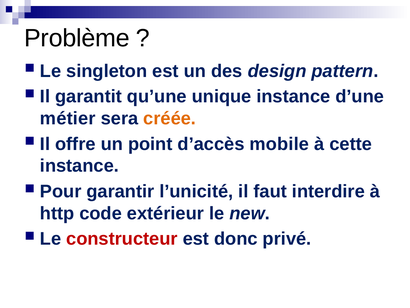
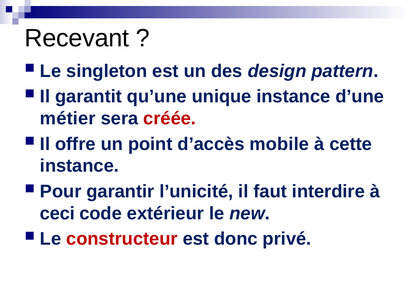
Problème: Problème -> Recevant
créée colour: orange -> red
http: http -> ceci
